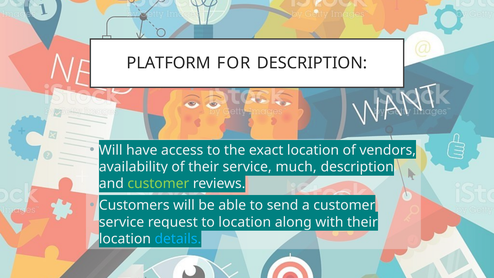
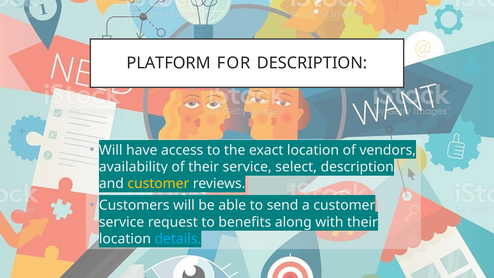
much: much -> select
customer at (158, 183) colour: light green -> yellow
to location: location -> benefits
